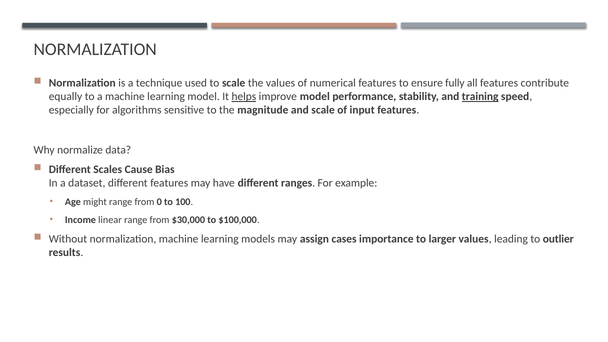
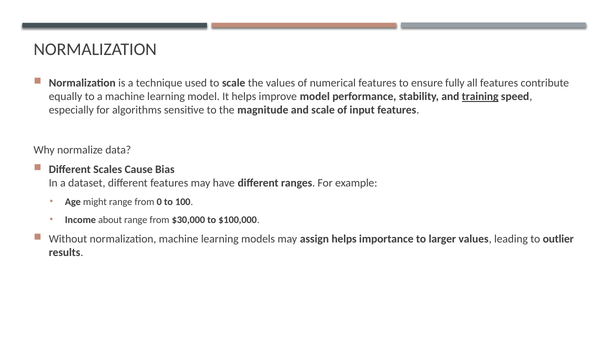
helps at (244, 97) underline: present -> none
linear: linear -> about
assign cases: cases -> helps
